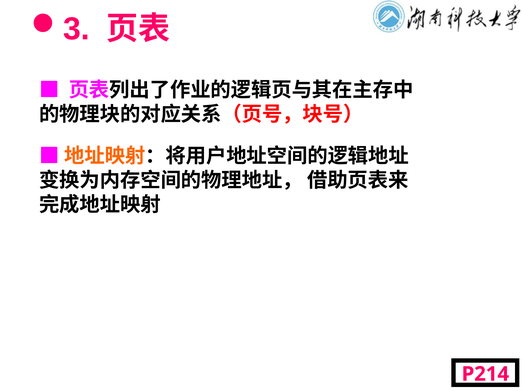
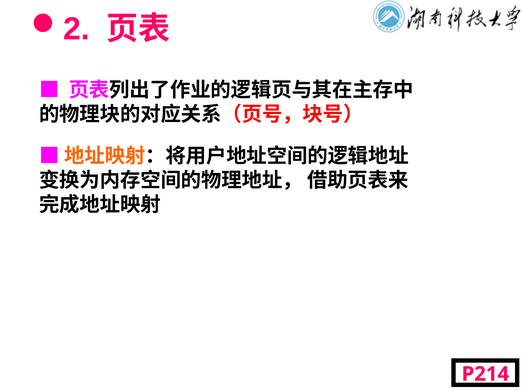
3: 3 -> 2
